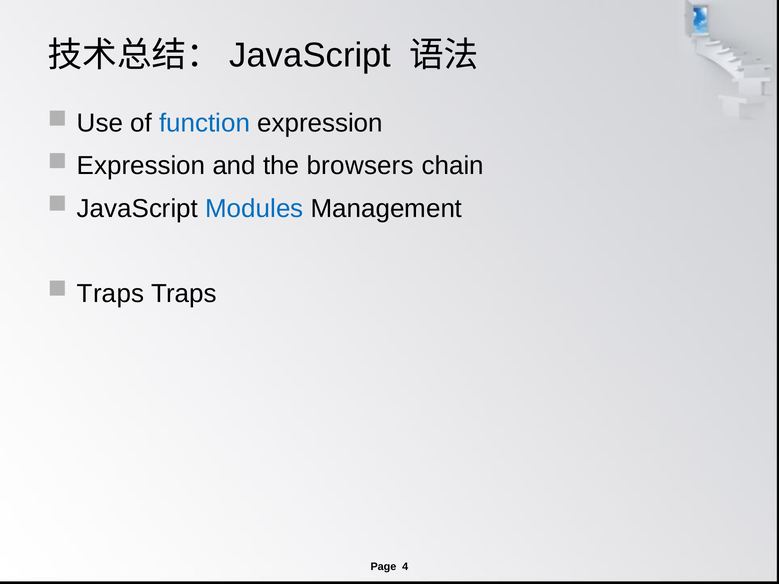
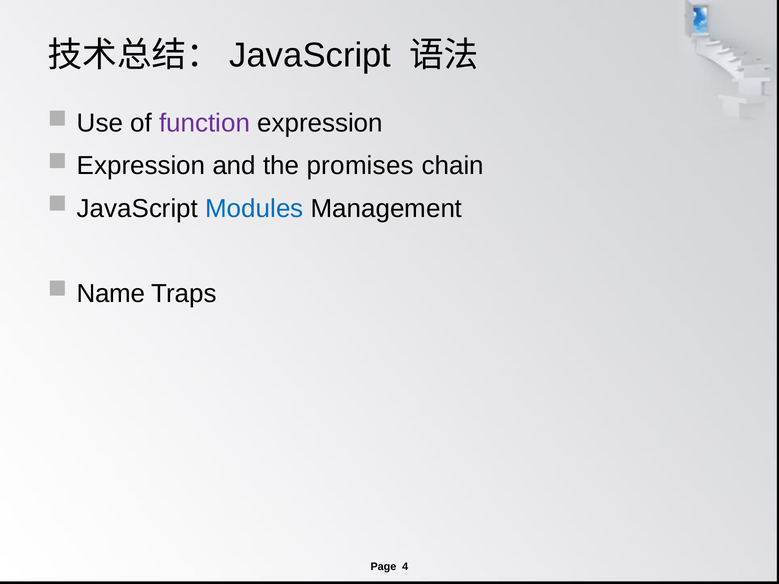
function colour: blue -> purple
browsers: browsers -> promises
Traps at (111, 294): Traps -> Name
